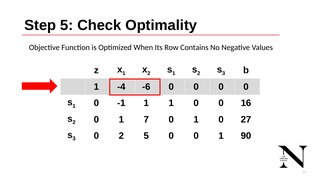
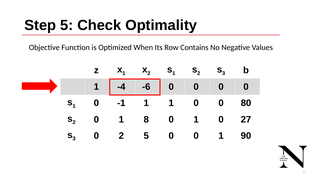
16: 16 -> 80
7: 7 -> 8
